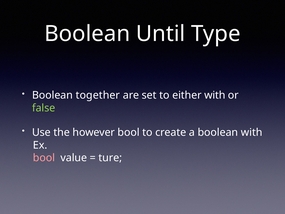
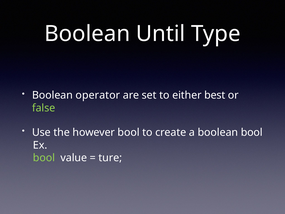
together: together -> operator
either with: with -> best
boolean with: with -> bool
bool at (44, 158) colour: pink -> light green
